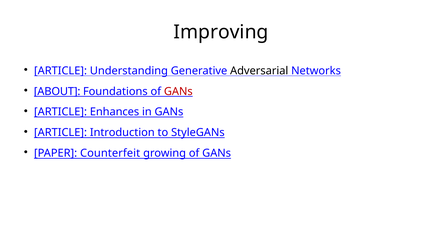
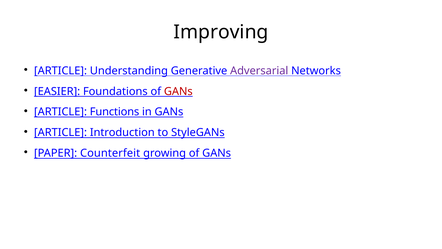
Adversarial colour: black -> purple
ABOUT: ABOUT -> EASIER
Enhances: Enhances -> Functions
